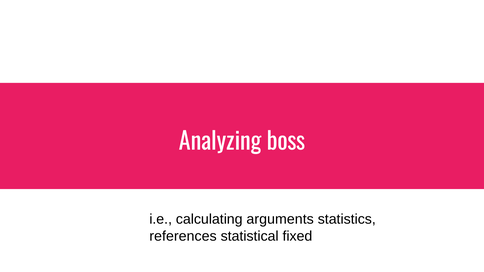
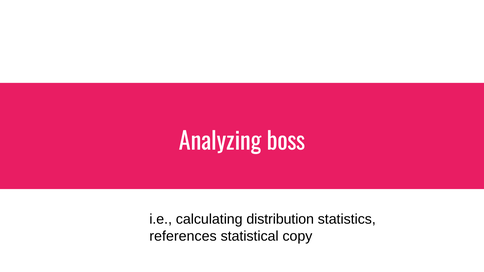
arguments: arguments -> distribution
fixed: fixed -> copy
